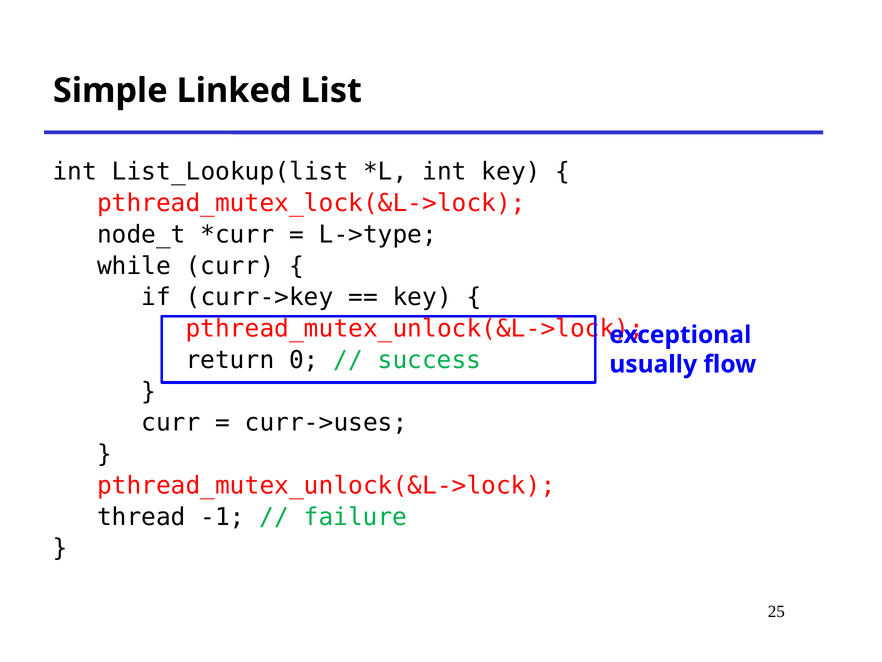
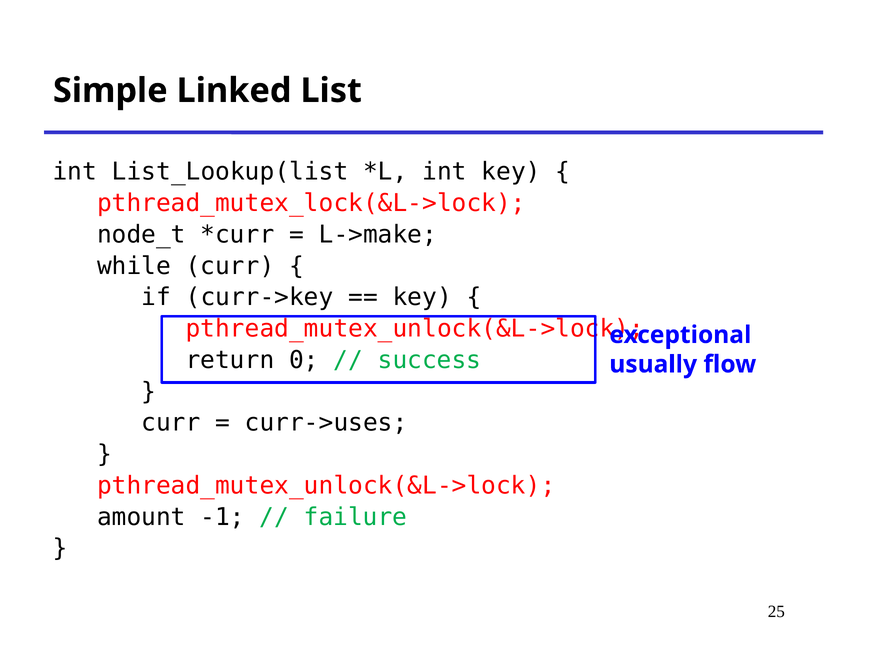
L->type: L->type -> L->make
thread: thread -> amount
